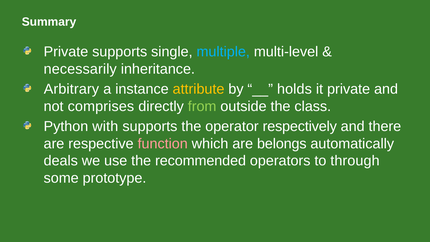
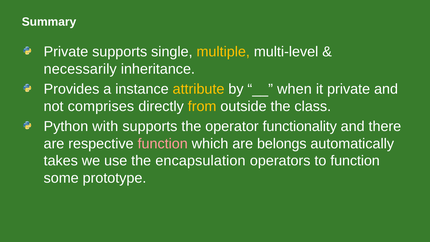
multiple colour: light blue -> yellow
Arbitrary: Arbitrary -> Provides
holds: holds -> when
from colour: light green -> yellow
respectively: respectively -> functionality
deals: deals -> takes
recommended: recommended -> encapsulation
to through: through -> function
